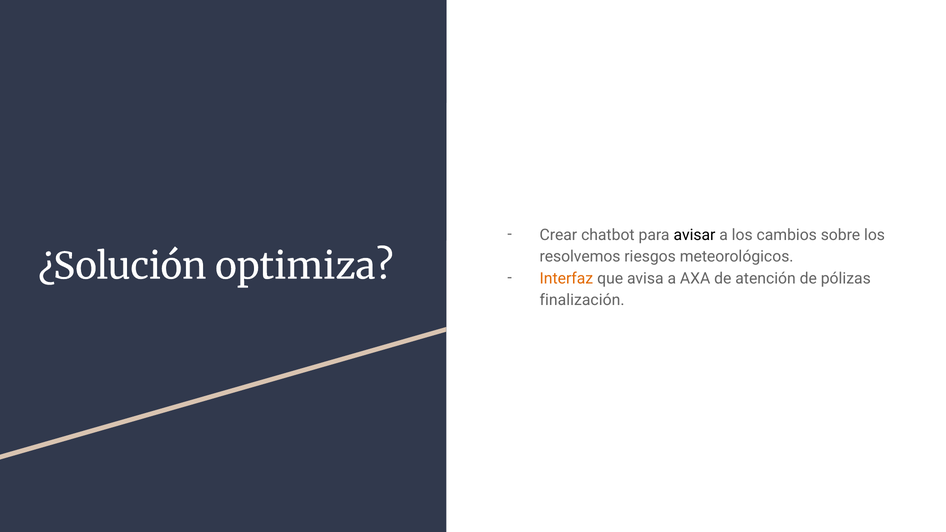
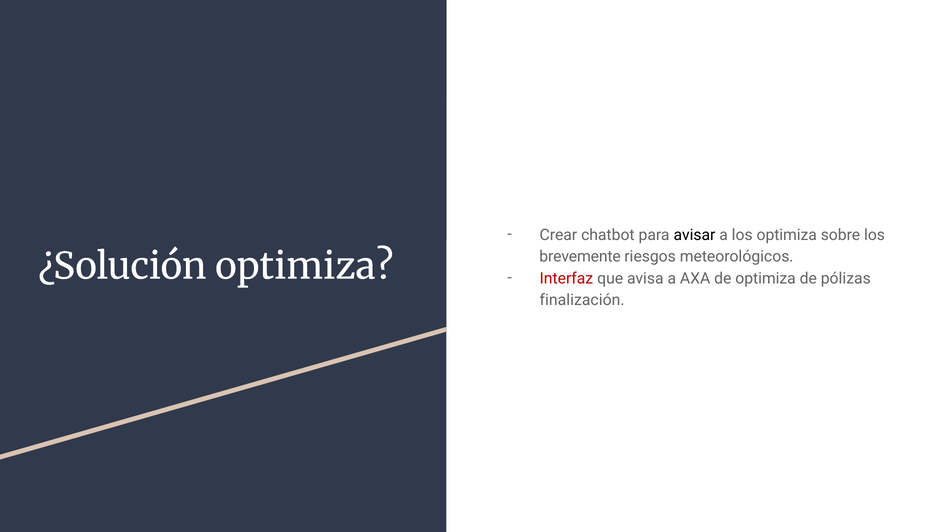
los cambios: cambios -> optimiza
resolvemos: resolvemos -> brevemente
Interfaz colour: orange -> red
de atención: atención -> optimiza
